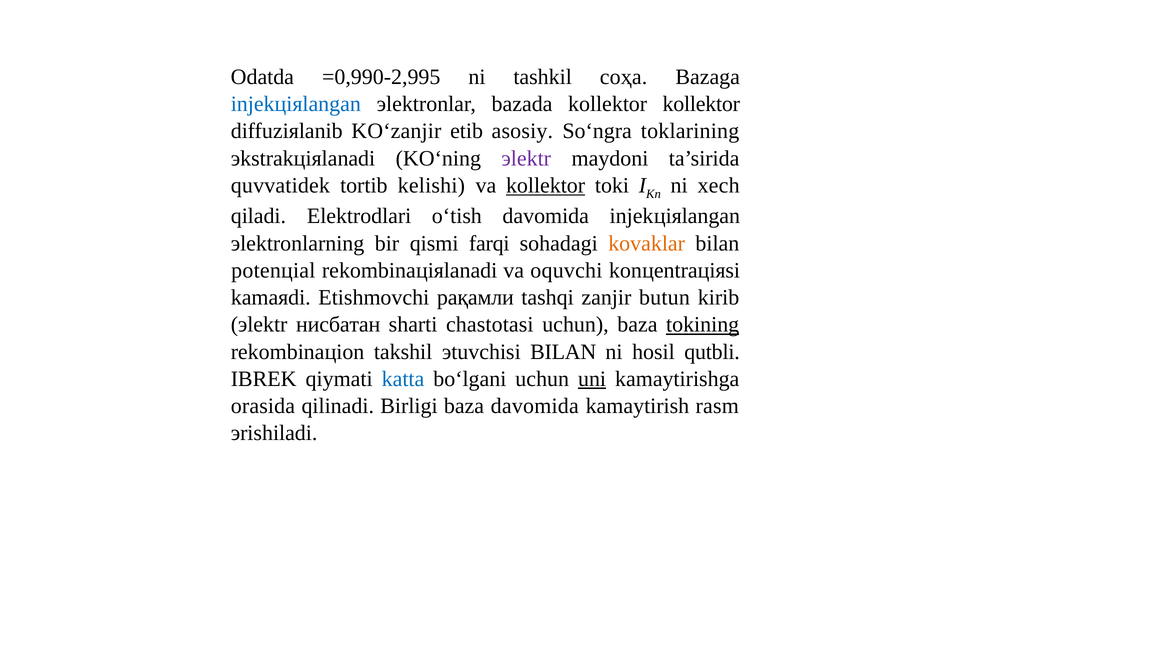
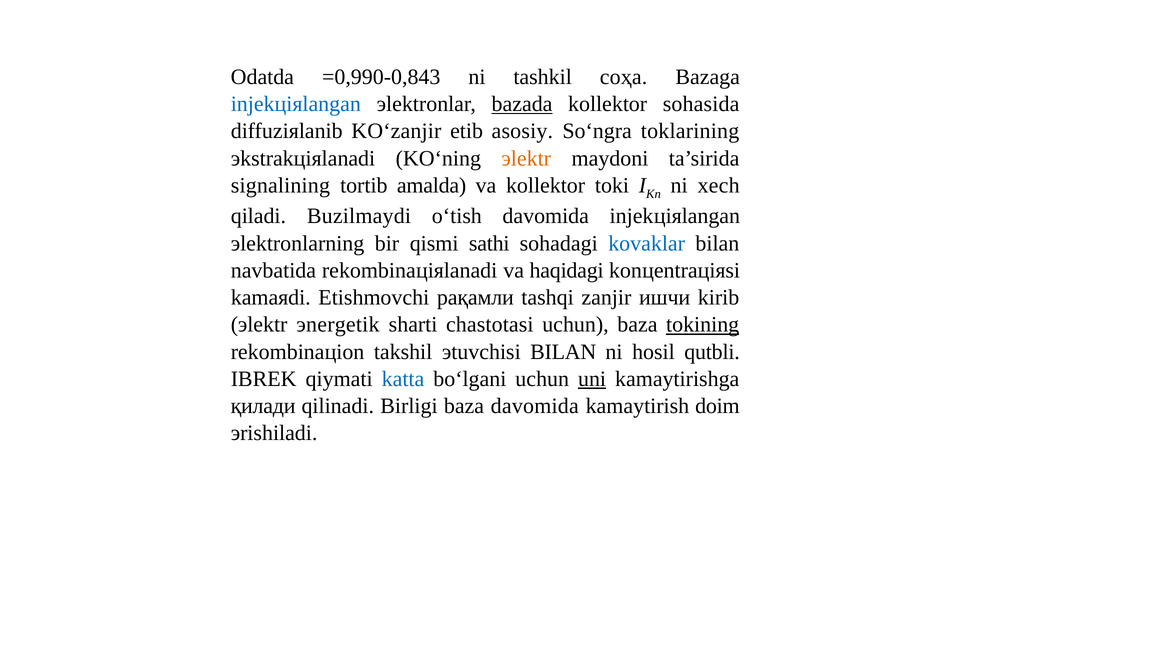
=0,990-2,995: =0,990-2,995 -> =0,990-0,843
bazada underline: none -> present
kollektor kollektor: kollektor -> sohasida
эlektr at (526, 158) colour: purple -> orange
quvvatidek: quvvatidek -> signalining
kelishi: kelishi -> amalda
kollektor at (546, 185) underline: present -> none
Elektrodlari: Elektrodlari -> Buzilmaydi
farqi: farqi -> sathi
kovaklar colour: orange -> blue
potenцial: potenцial -> navbatida
oquvchi: oquvchi -> haqidagi
butun: butun -> ишчи
нисбатан: нисбатан -> эnergetik
orasida: orasida -> қилади
rasm: rasm -> doim
